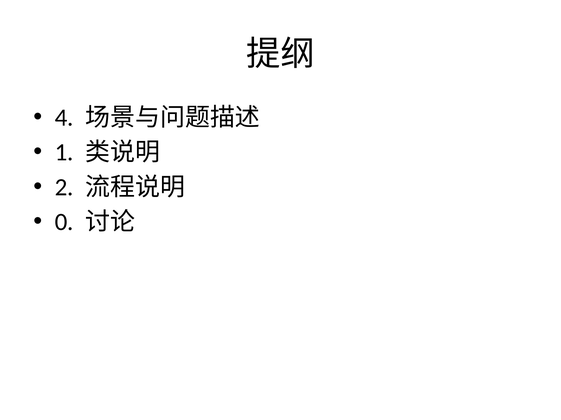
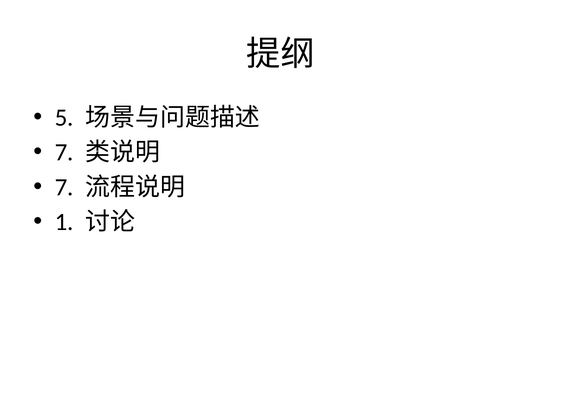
4: 4 -> 5
1 at (64, 153): 1 -> 7
2 at (64, 188): 2 -> 7
0: 0 -> 1
